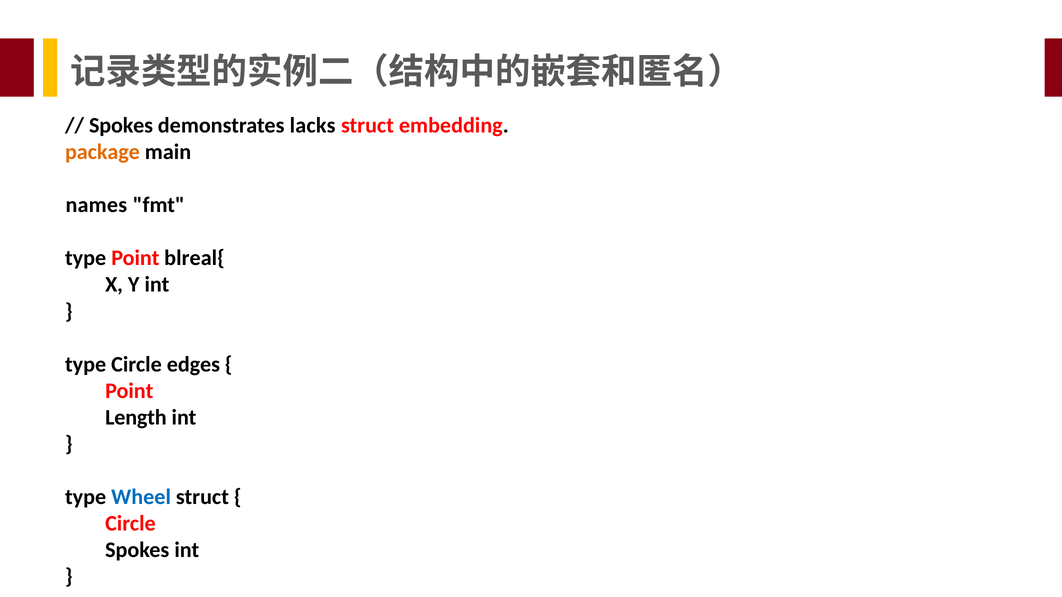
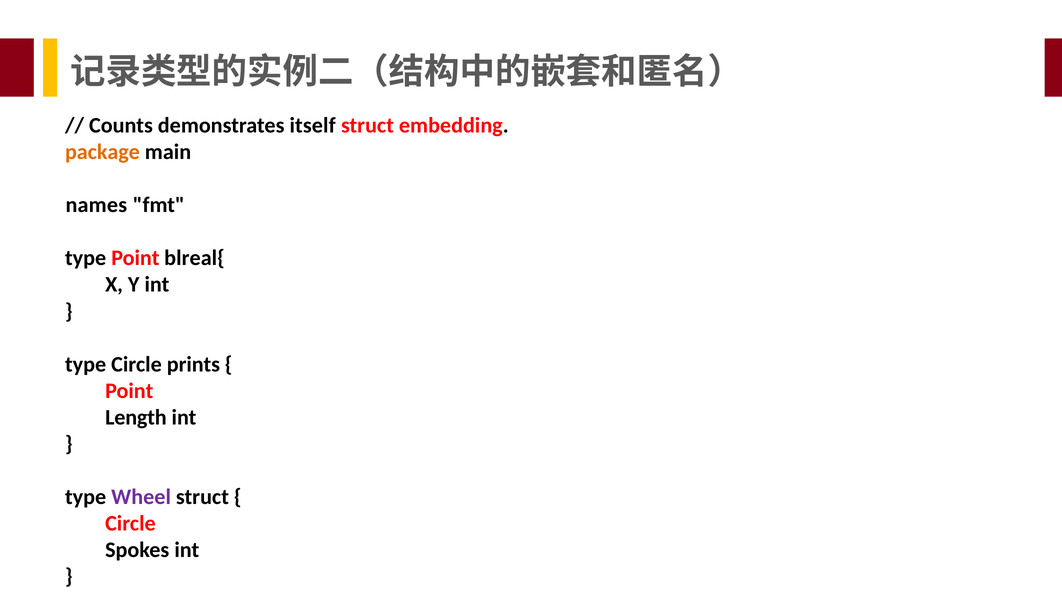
Spokes at (121, 125): Spokes -> Counts
lacks: lacks -> itself
edges: edges -> prints
Wheel colour: blue -> purple
